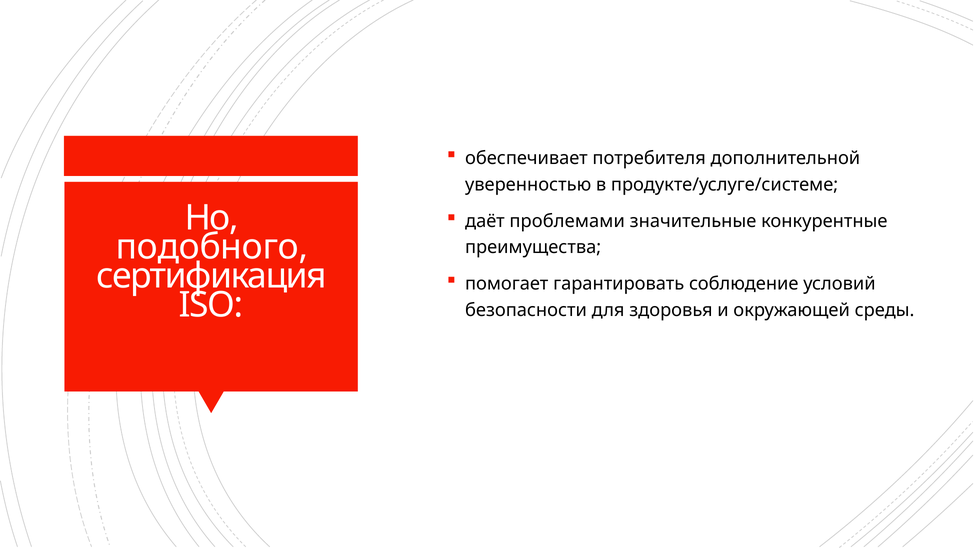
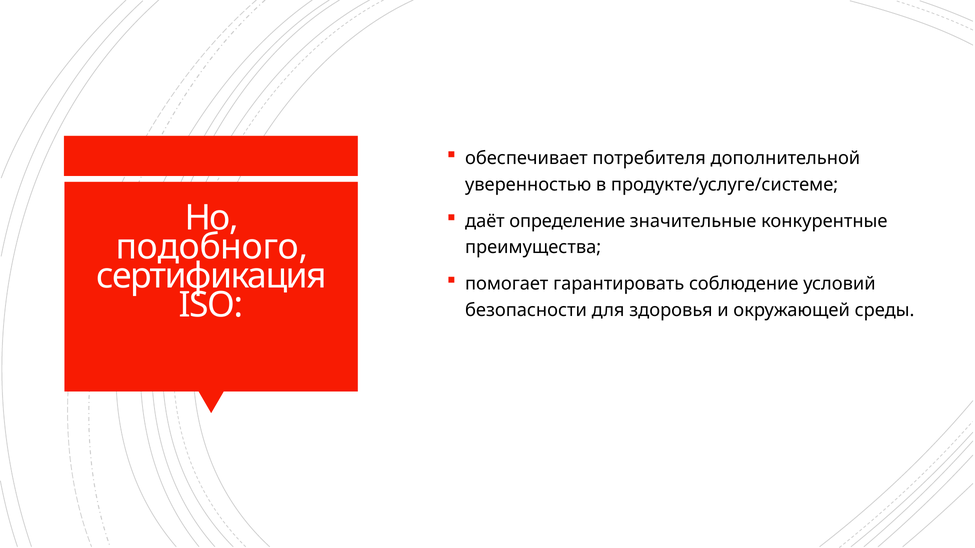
проблемами: проблемами -> определение
